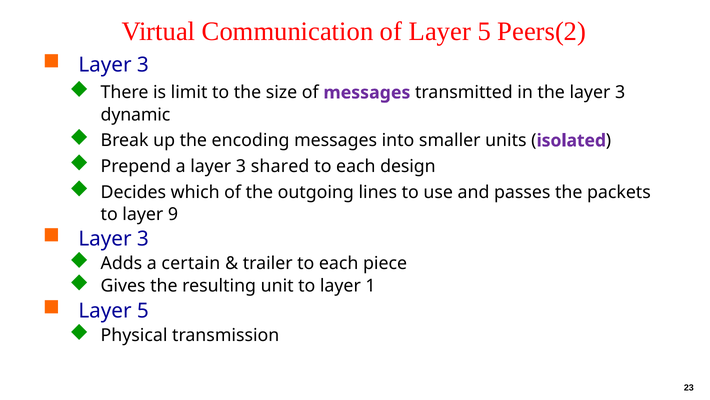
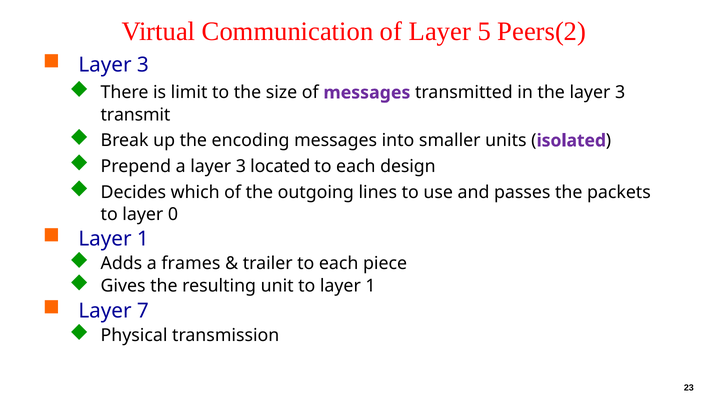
dynamic: dynamic -> transmit
shared: shared -> located
9: 9 -> 0
3 at (143, 239): 3 -> 1
certain: certain -> frames
5 at (143, 311): 5 -> 7
